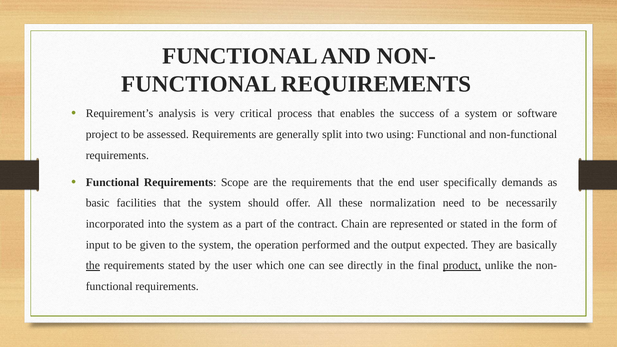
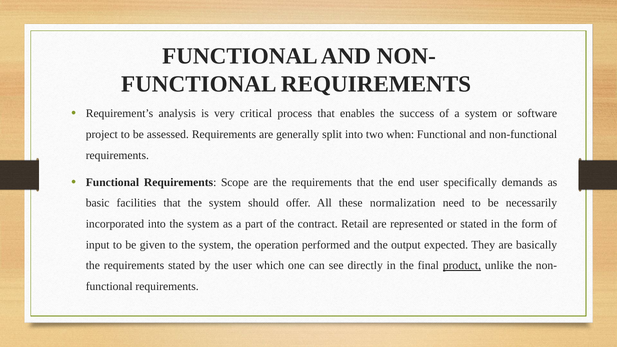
using: using -> when
Chain: Chain -> Retail
the at (93, 266) underline: present -> none
